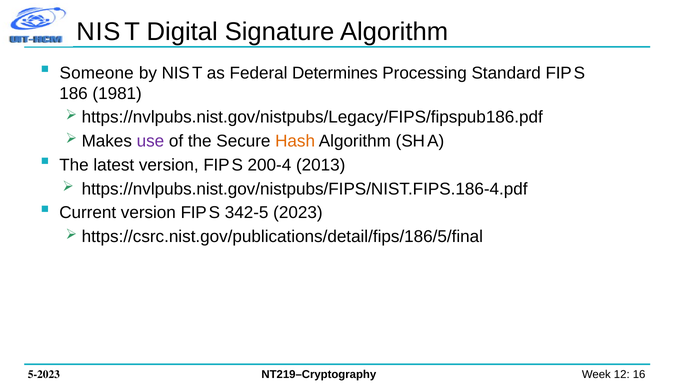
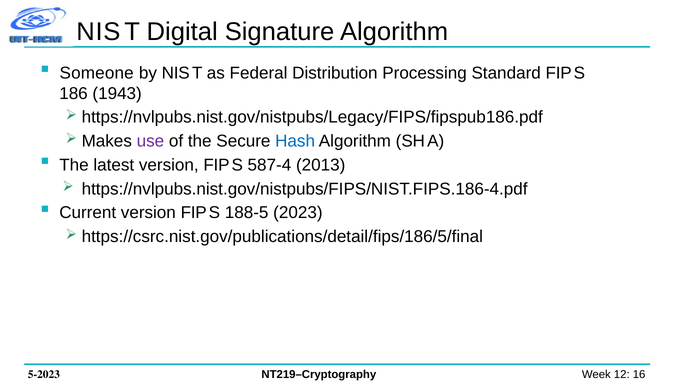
Determines: Determines -> Distribution
1981: 1981 -> 1943
Hash colour: orange -> blue
200-4: 200-4 -> 587-4
342-5: 342-5 -> 188-5
